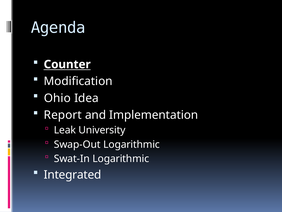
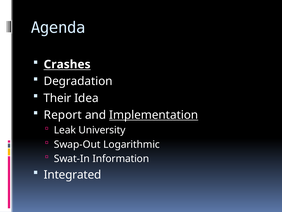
Counter: Counter -> Crashes
Modification: Modification -> Degradation
Ohio: Ohio -> Their
Implementation underline: none -> present
Swat-In Logarithmic: Logarithmic -> Information
